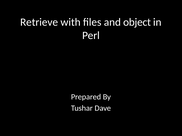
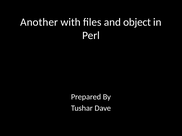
Retrieve: Retrieve -> Another
